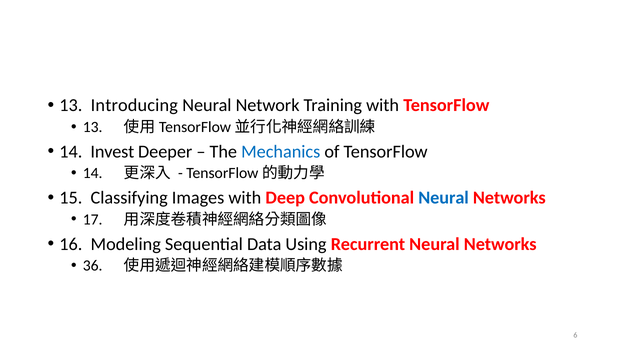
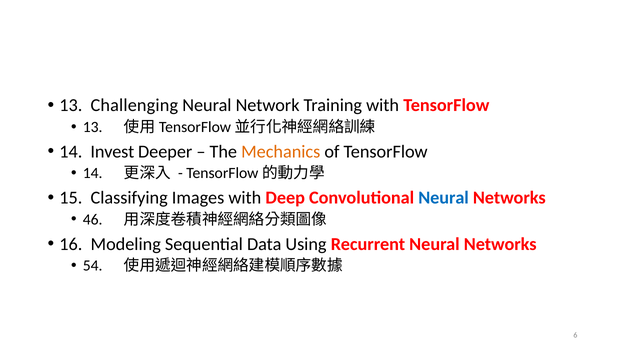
Introducing: Introducing -> Challenging
Mechanics colour: blue -> orange
17: 17 -> 46
36: 36 -> 54
